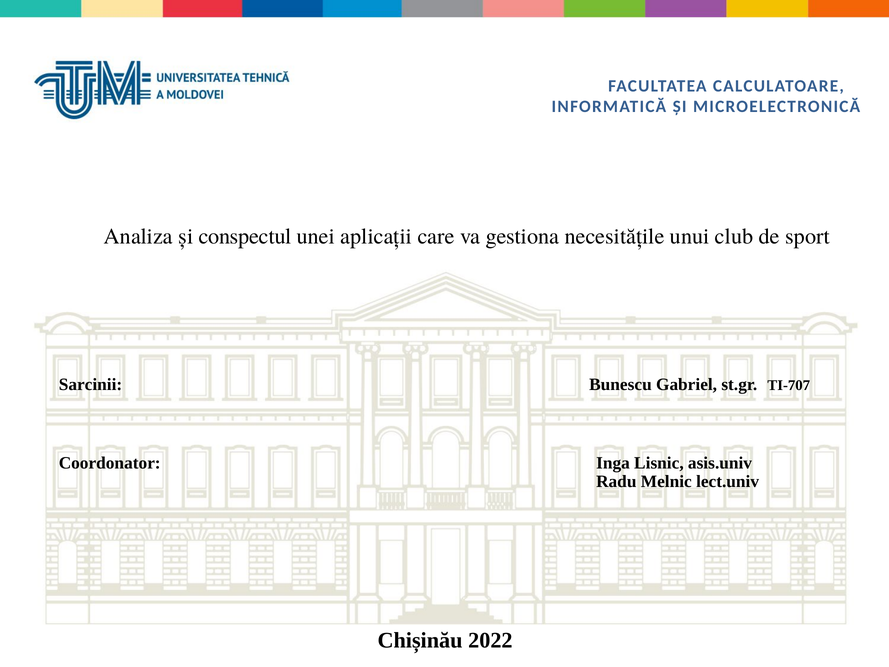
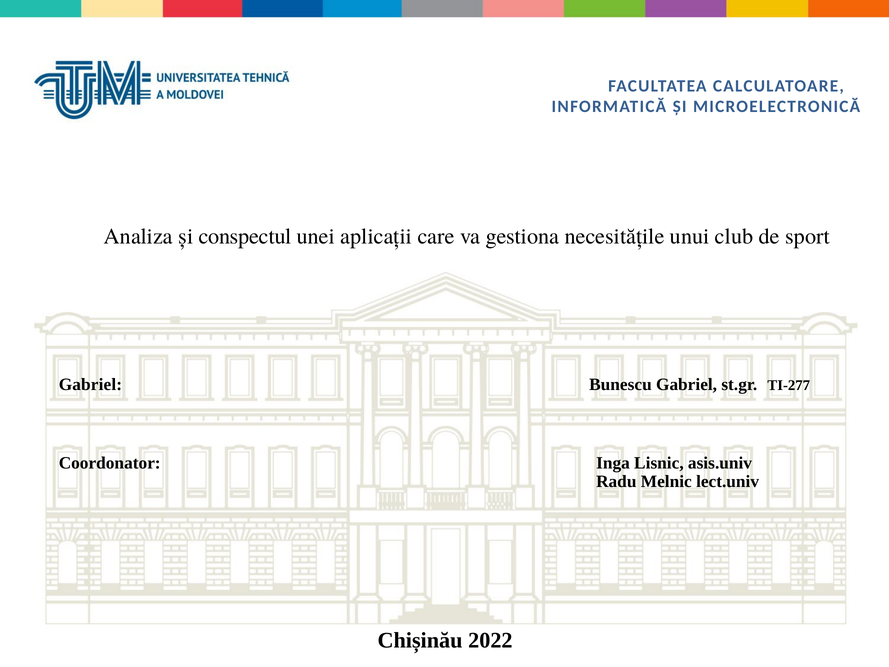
Sarcinii at (90, 384): Sarcinii -> Gabriel
TI-707: TI-707 -> TI-277
